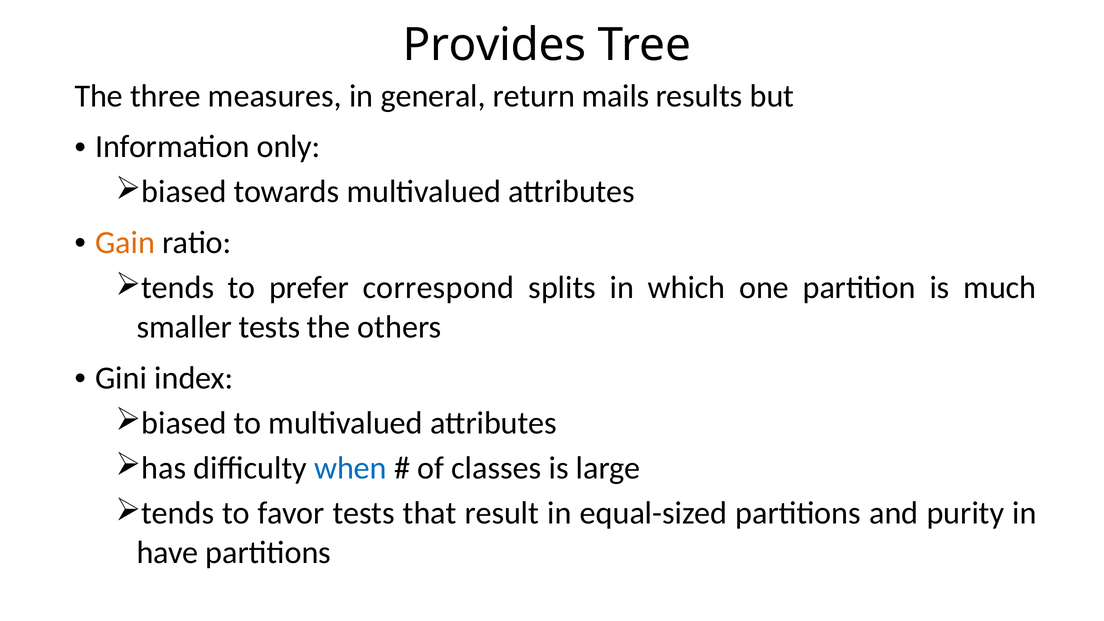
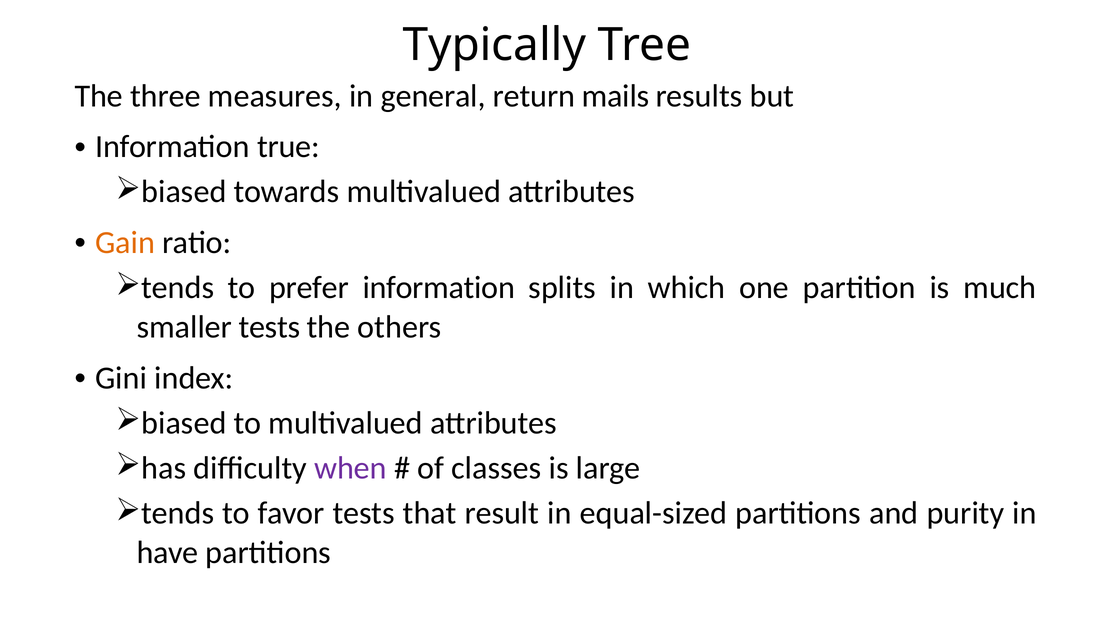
Provides: Provides -> Typically
only: only -> true
prefer correspond: correspond -> information
when colour: blue -> purple
